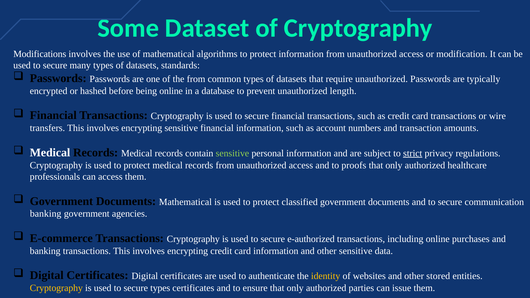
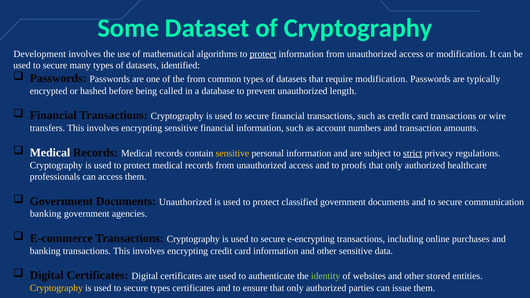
Modifications: Modifications -> Development
protect at (263, 54) underline: none -> present
standards: standards -> identified
require unauthorized: unauthorized -> modification
being online: online -> called
sensitive at (232, 153) colour: light green -> yellow
Documents Mathematical: Mathematical -> Unauthorized
e-authorized: e-authorized -> e-encrypting
identity colour: yellow -> light green
